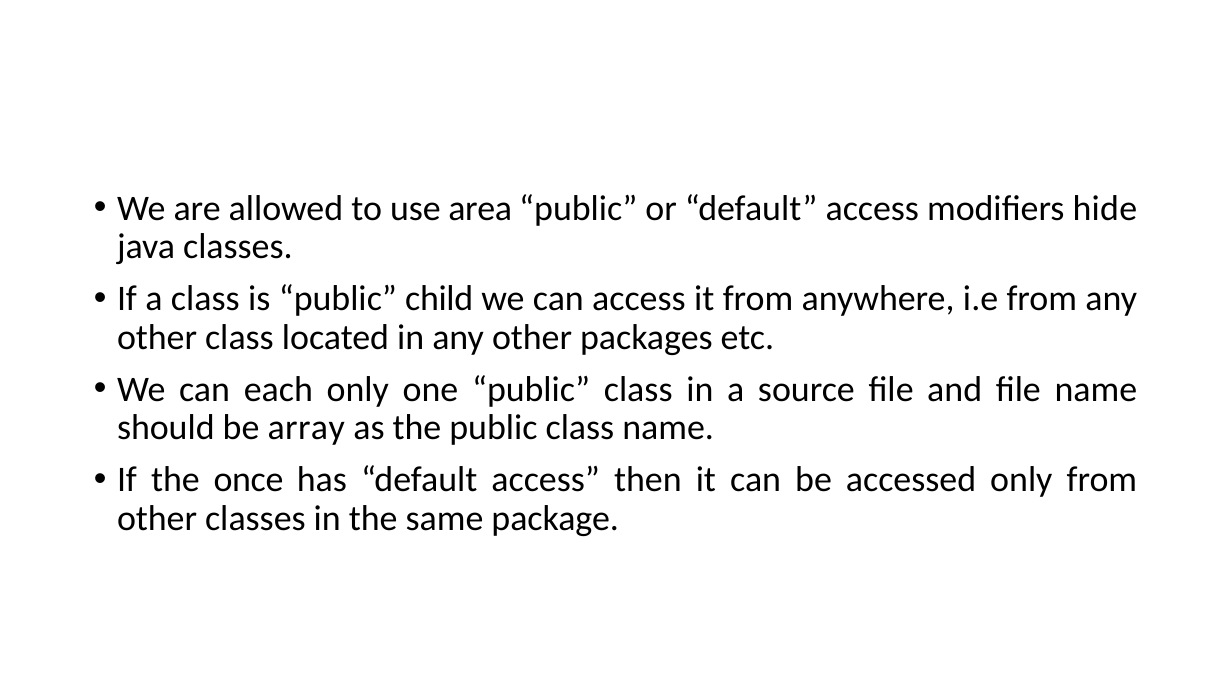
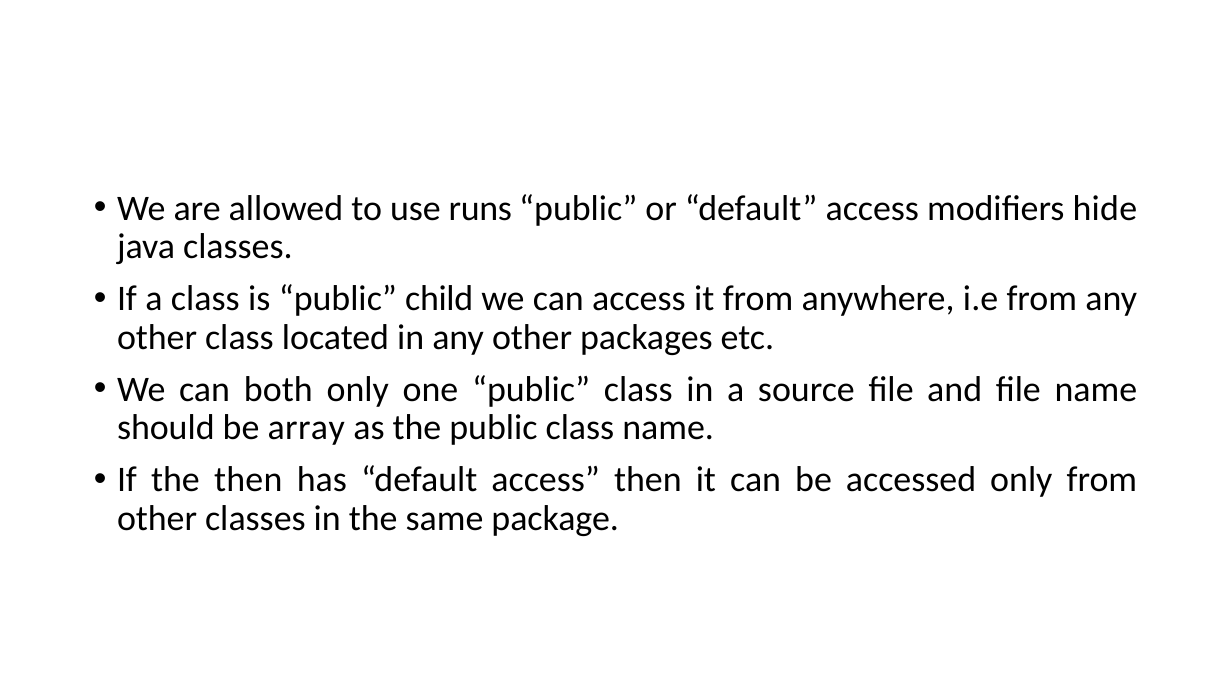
area: area -> runs
each: each -> both
the once: once -> then
